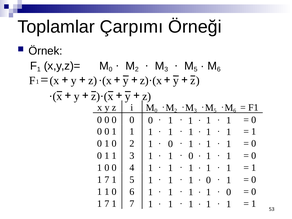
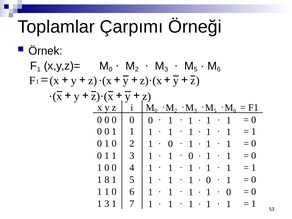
7 at (107, 180): 7 -> 8
7 at (107, 204): 7 -> 3
